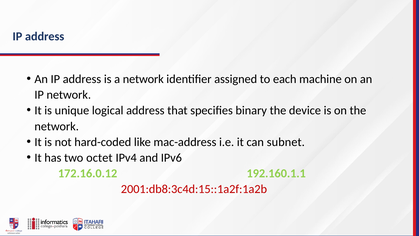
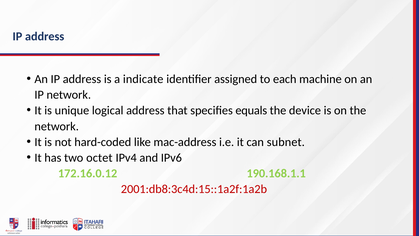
a network: network -> indicate
binary: binary -> equals
192.160.1.1: 192.160.1.1 -> 190.168.1.1
